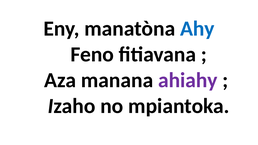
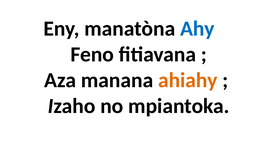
ahiahy colour: purple -> orange
